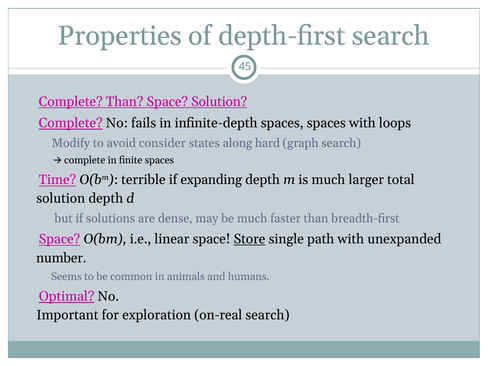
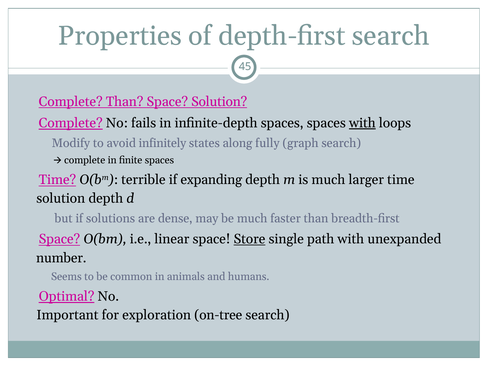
with at (362, 123) underline: none -> present
consider: consider -> infinitely
hard: hard -> fully
total: total -> time
on-real: on-real -> on-tree
